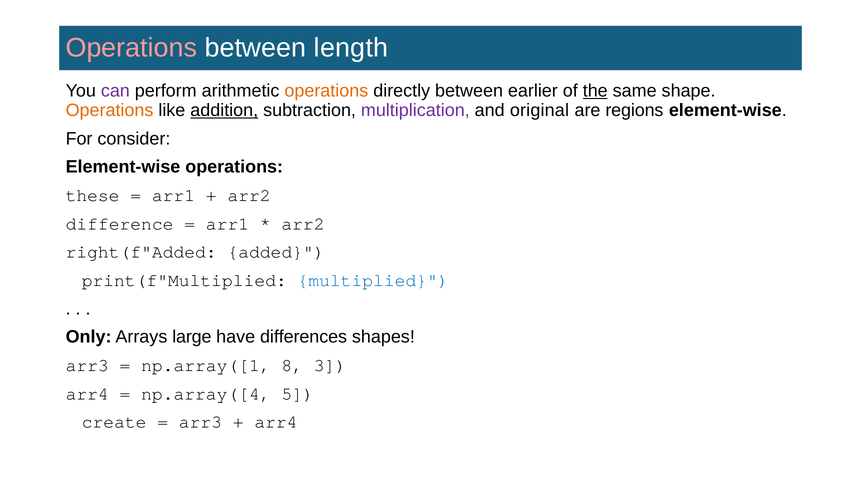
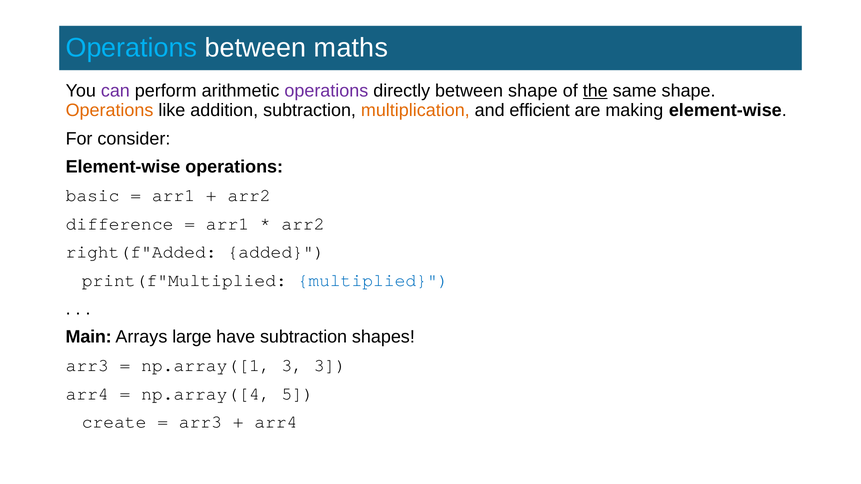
Operations at (131, 48) colour: pink -> light blue
length: length -> maths
operations at (326, 91) colour: orange -> purple
between earlier: earlier -> shape
addition underline: present -> none
multiplication colour: purple -> orange
original: original -> efficient
regions: regions -> making
these: these -> basic
Only: Only -> Main
have differences: differences -> subtraction
np.array([1 8: 8 -> 3
